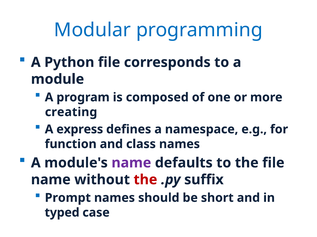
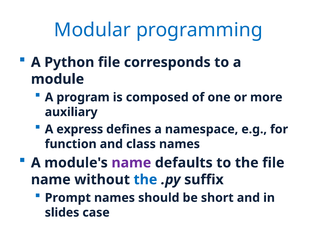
creating: creating -> auxiliary
the at (145, 180) colour: red -> blue
typed: typed -> slides
